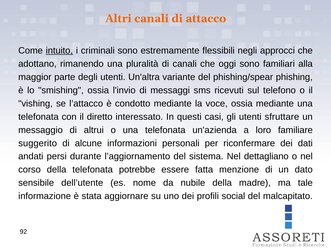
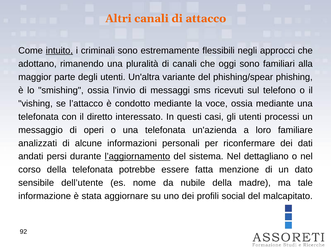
sfruttare: sfruttare -> processi
altrui: altrui -> operi
suggerito: suggerito -> analizzati
l’aggiornamento underline: none -> present
